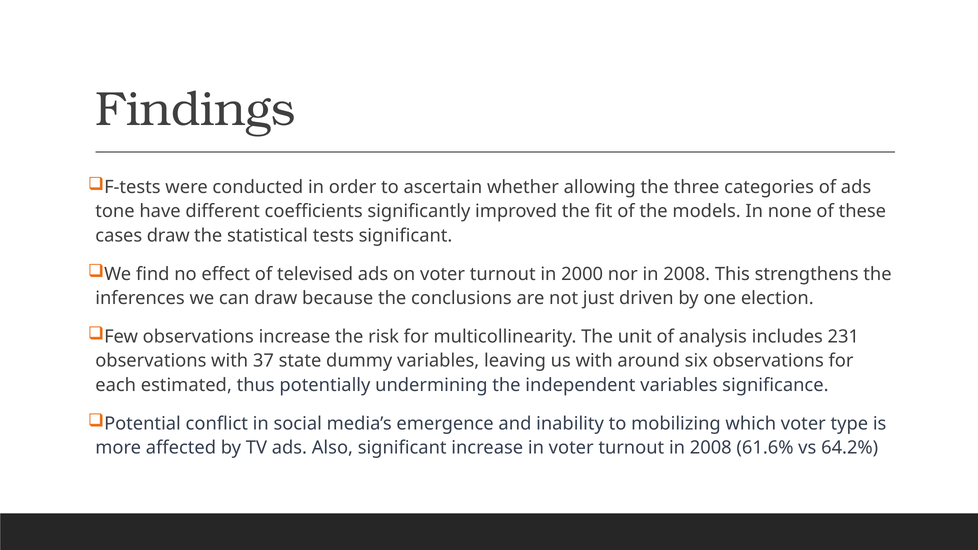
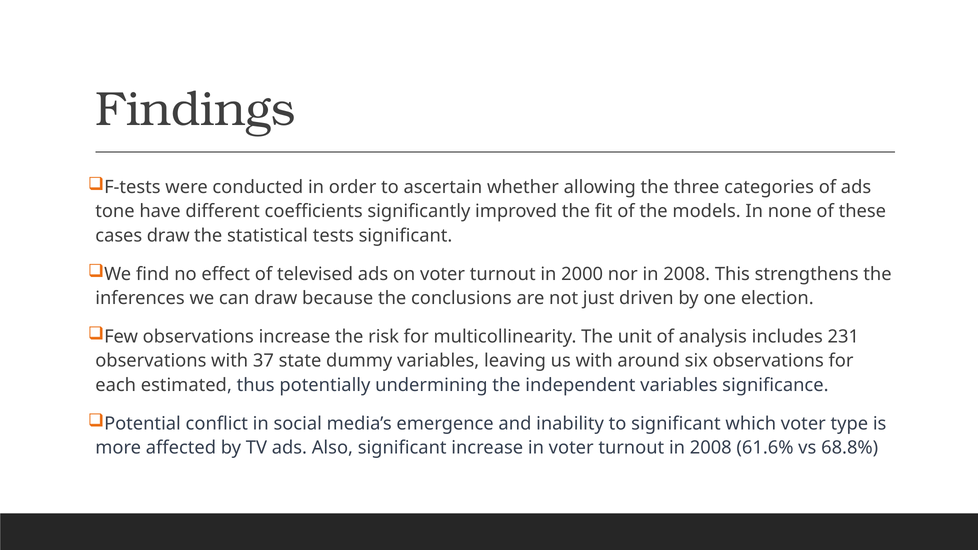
to mobilizing: mobilizing -> significant
64.2%: 64.2% -> 68.8%
